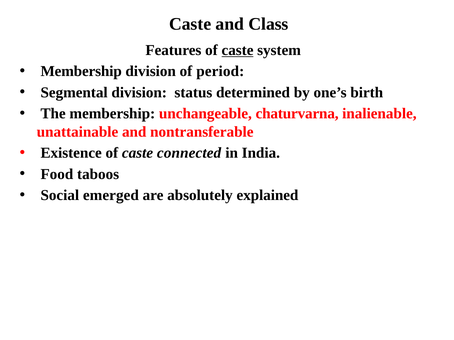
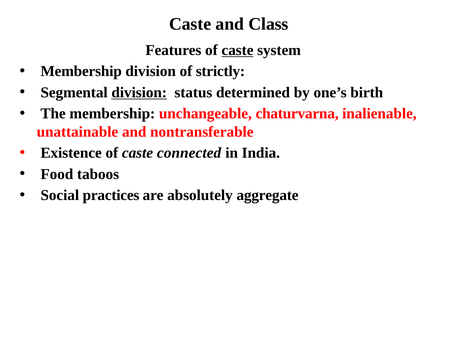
period: period -> strictly
division at (139, 93) underline: none -> present
emerged: emerged -> practices
explained: explained -> aggregate
